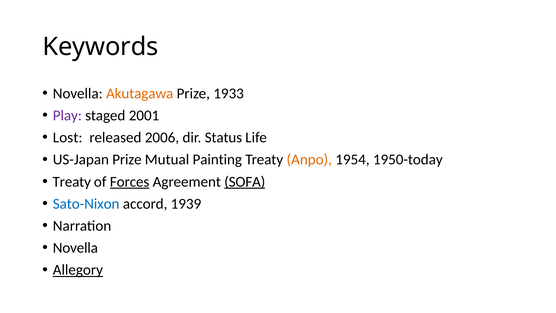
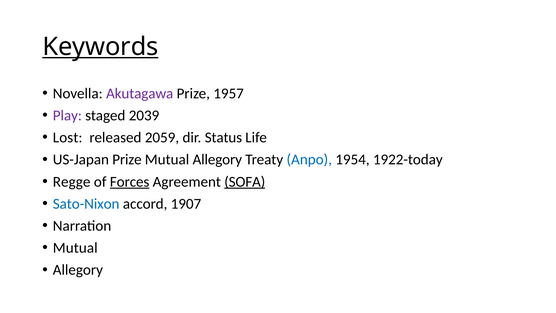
Keywords underline: none -> present
Akutagawa colour: orange -> purple
1933: 1933 -> 1957
2001: 2001 -> 2039
2006: 2006 -> 2059
Mutual Painting: Painting -> Allegory
Anpo colour: orange -> blue
1950-today: 1950-today -> 1922-today
Treaty at (72, 182): Treaty -> Regge
1939: 1939 -> 1907
Novella at (75, 248): Novella -> Mutual
Allegory at (78, 270) underline: present -> none
